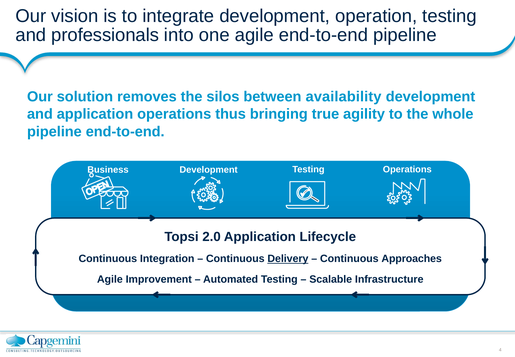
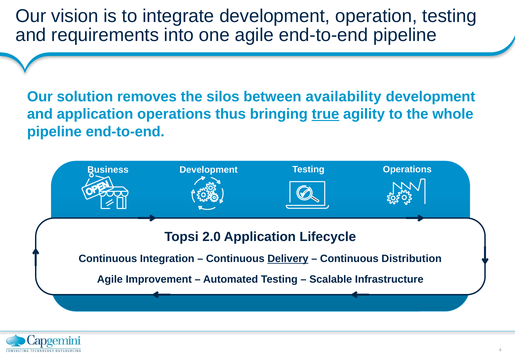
professionals: professionals -> requirements
true underline: none -> present
Approaches: Approaches -> Distribution
